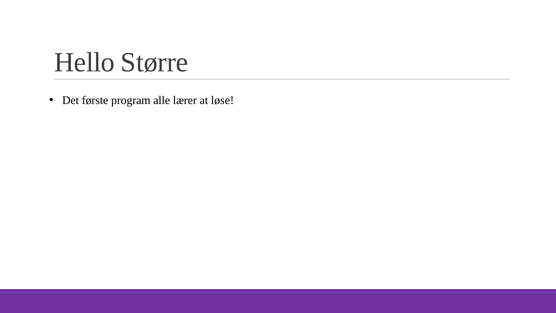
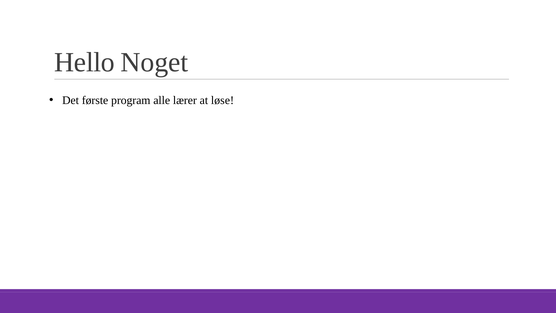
Større: Større -> Noget
